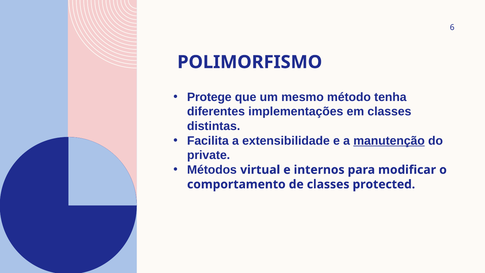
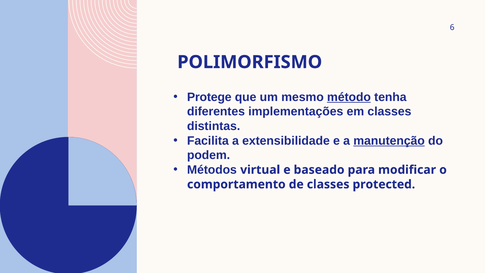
método underline: none -> present
private: private -> podem
internos: internos -> baseado
